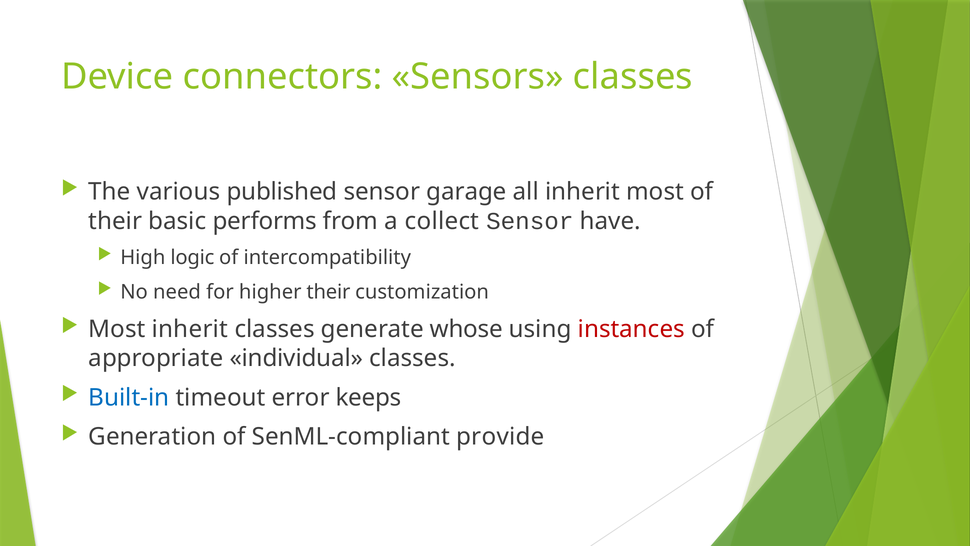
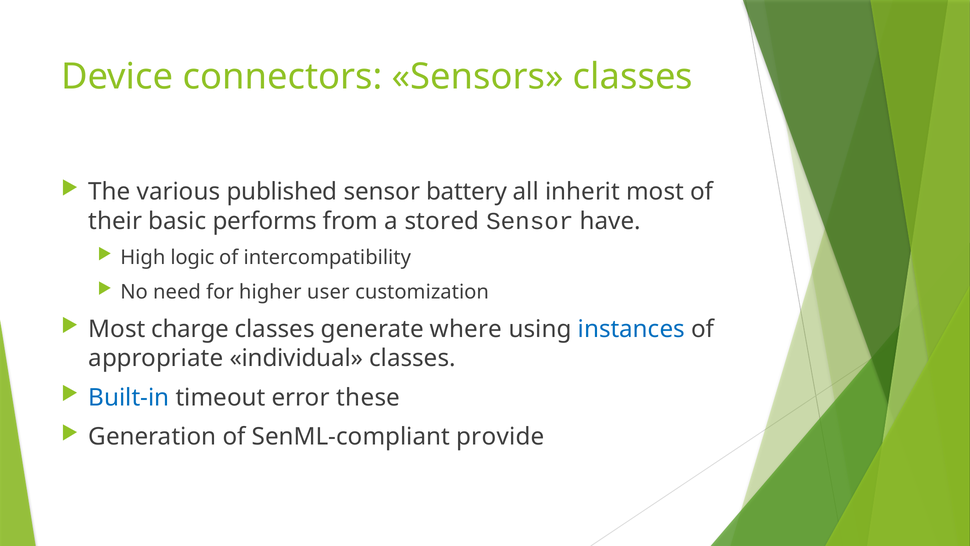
garage: garage -> battery
collect: collect -> stored
higher their: their -> user
Most inherit: inherit -> charge
whose: whose -> where
instances colour: red -> blue
keeps: keeps -> these
